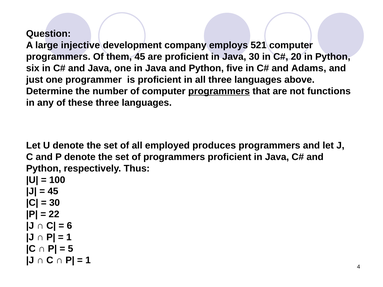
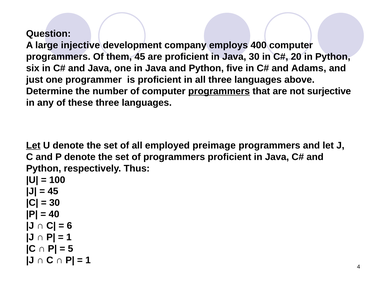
521: 521 -> 400
functions: functions -> surjective
Let at (33, 146) underline: none -> present
produces: produces -> preimage
22: 22 -> 40
